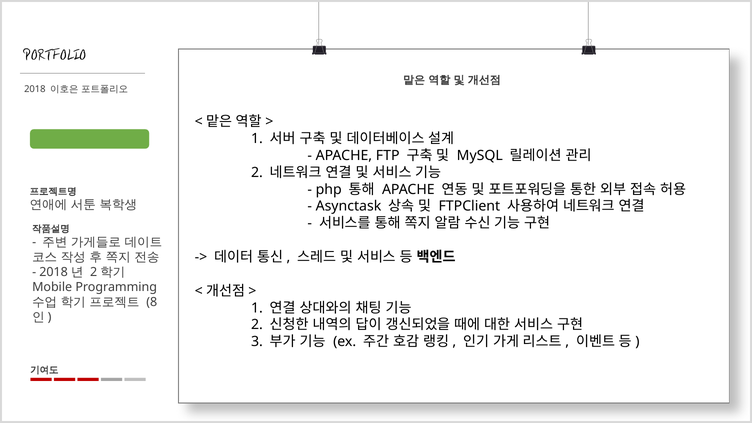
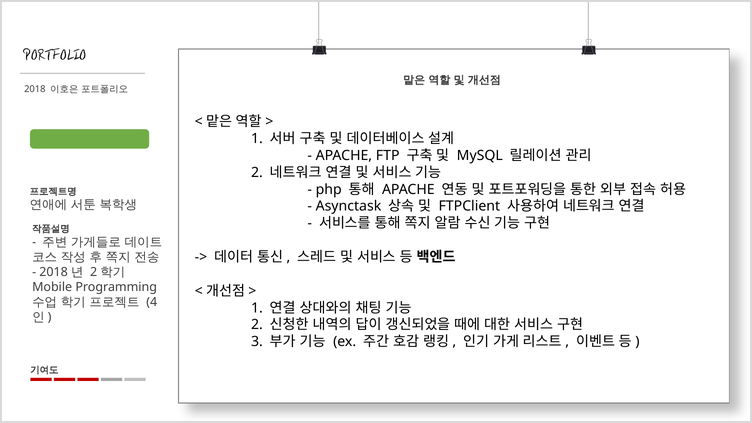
8: 8 -> 4
